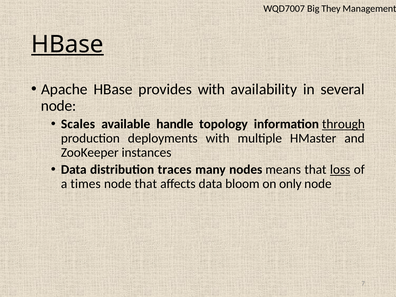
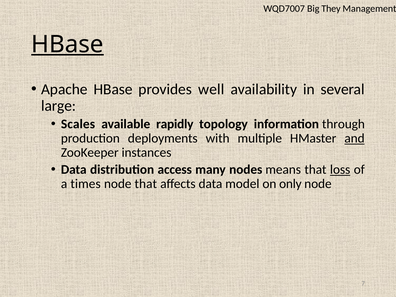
provides with: with -> well
node at (59, 106): node -> large
handle: handle -> rapidly
through underline: present -> none
and underline: none -> present
traces: traces -> access
bloom: bloom -> model
